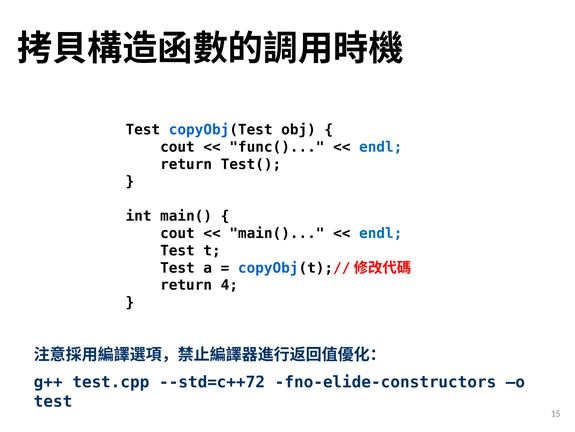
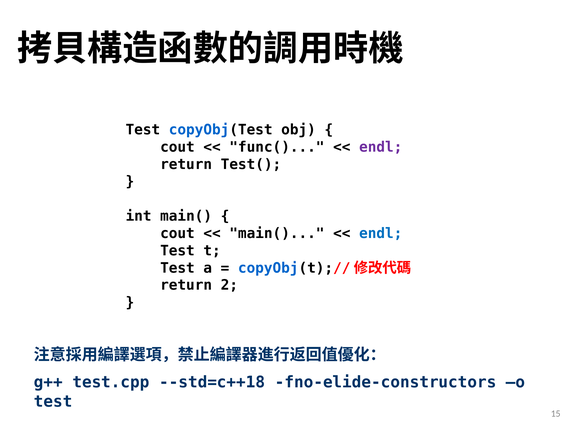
endl at (381, 147) colour: blue -> purple
4: 4 -> 2
--std=c++72: --std=c++72 -> --std=c++18
